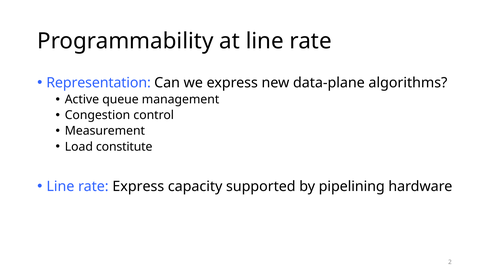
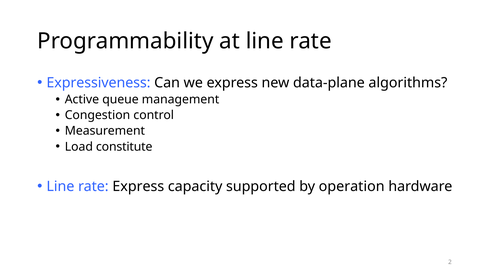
Representation: Representation -> Expressiveness
pipelining: pipelining -> operation
